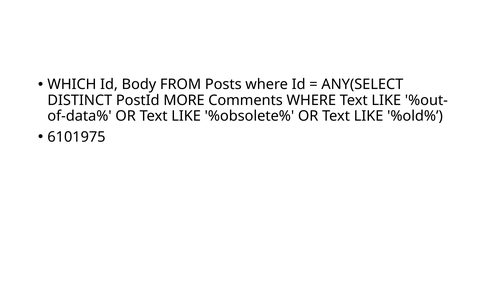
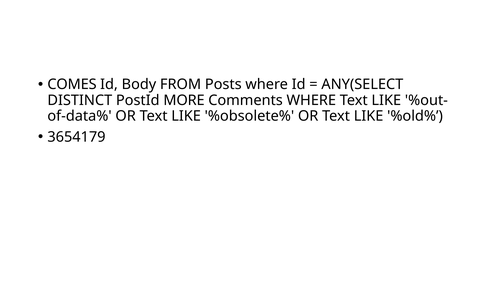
WHICH: WHICH -> COMES
6101975: 6101975 -> 3654179
